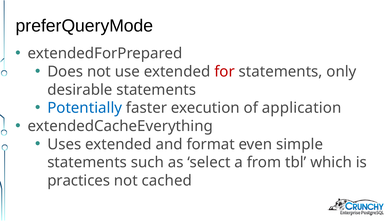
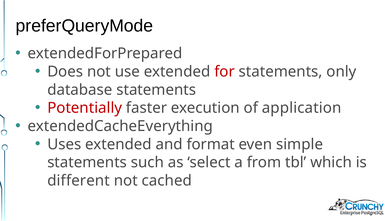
desirable: desirable -> database
Potentially colour: blue -> red
practices: practices -> different
